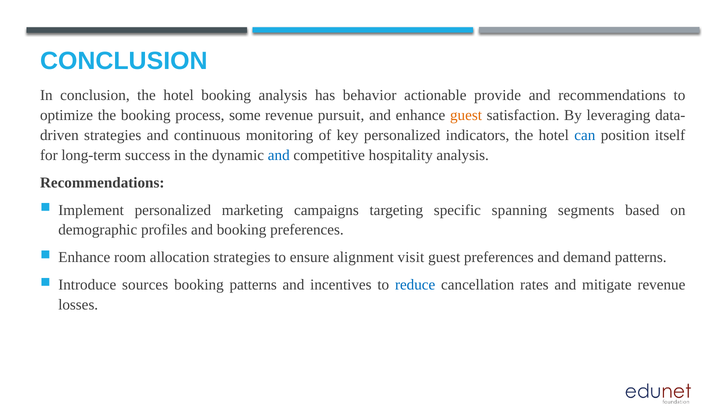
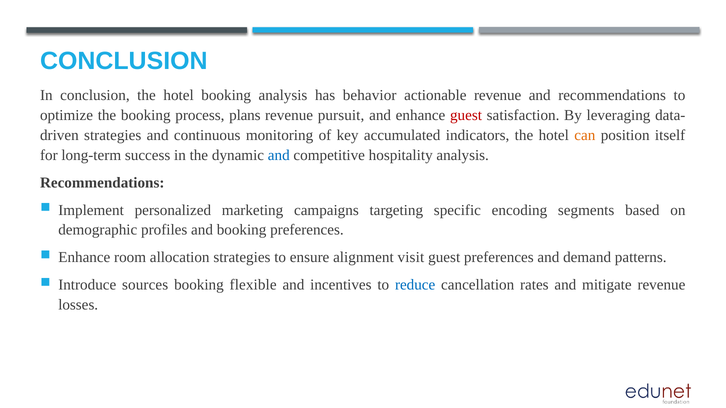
actionable provide: provide -> revenue
some: some -> plans
guest at (466, 115) colour: orange -> red
key personalized: personalized -> accumulated
can colour: blue -> orange
spanning: spanning -> encoding
booking patterns: patterns -> flexible
